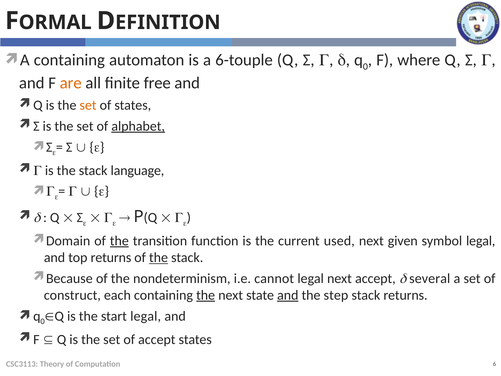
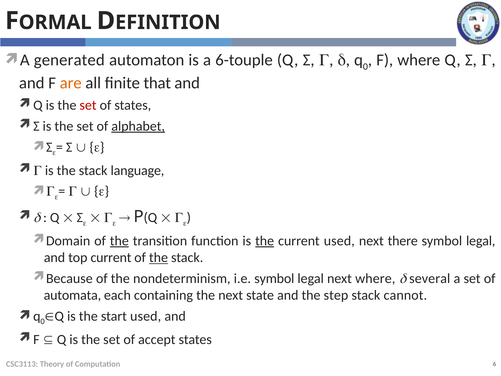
containing at (69, 60): containing -> generated
free: free -> that
set at (88, 105) colour: orange -> red
the at (265, 241) underline: none -> present
given: given -> there
top returns: returns -> current
i.e cannot: cannot -> symbol
next accept: accept -> where
construct: construct -> automata
the at (206, 295) underline: present -> none
and at (288, 295) underline: present -> none
stack returns: returns -> cannot
start legal: legal -> used
